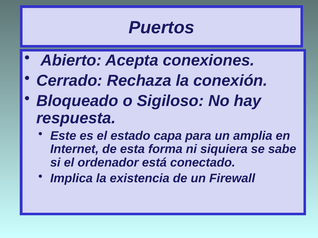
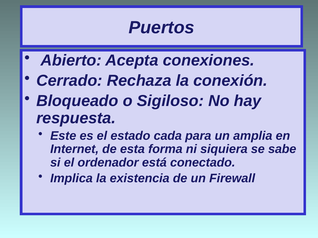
capa: capa -> cada
